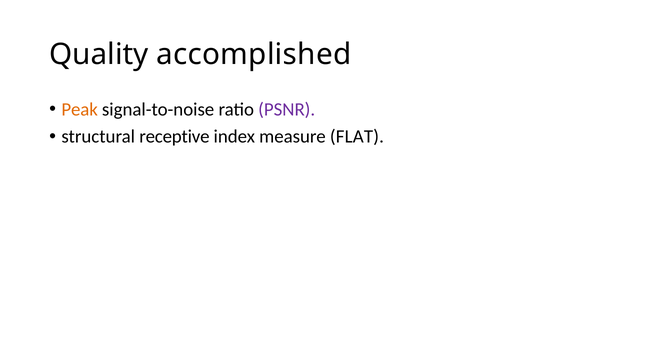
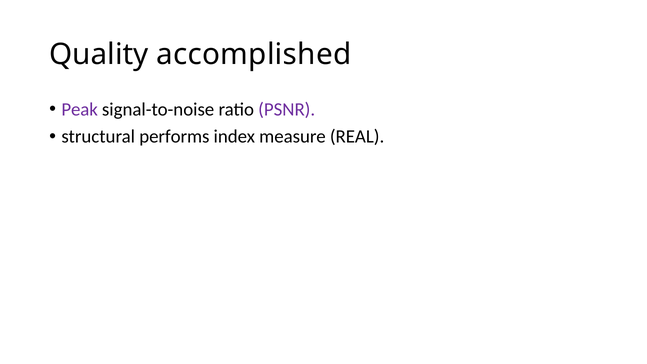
Peak colour: orange -> purple
receptive: receptive -> performs
FLAT: FLAT -> REAL
